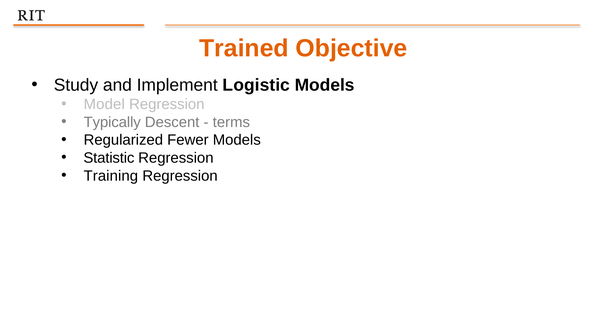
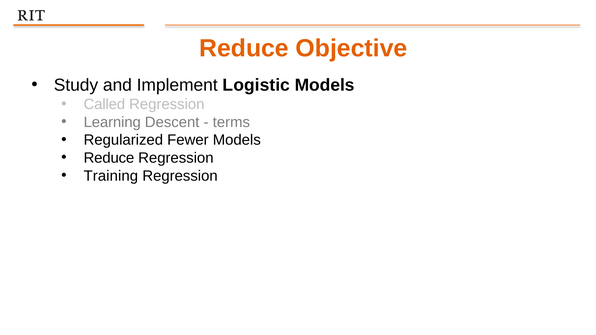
Trained at (244, 48): Trained -> Reduce
Model: Model -> Called
Typically: Typically -> Learning
Statistic at (109, 158): Statistic -> Reduce
